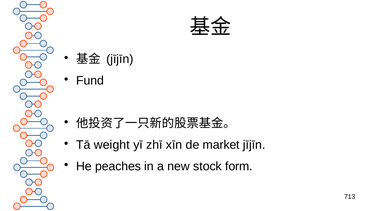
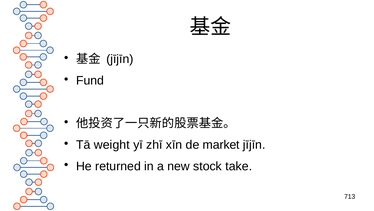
peaches: peaches -> returned
form: form -> take
